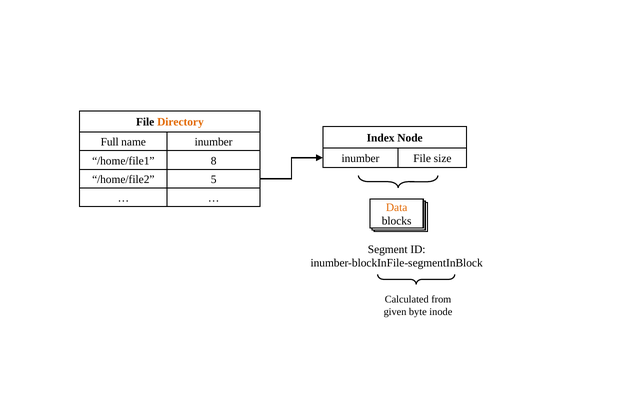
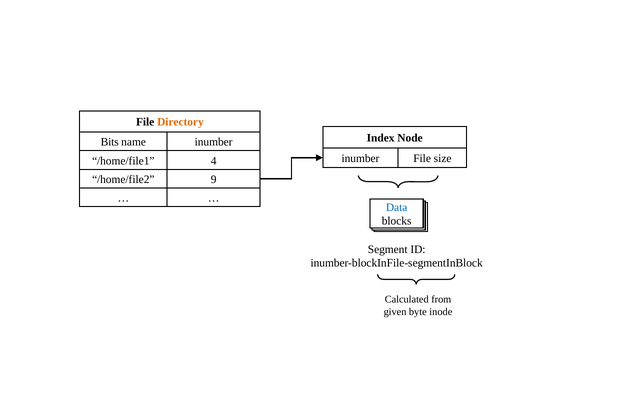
Full: Full -> Bits
8: 8 -> 4
5: 5 -> 9
Data colour: orange -> blue
